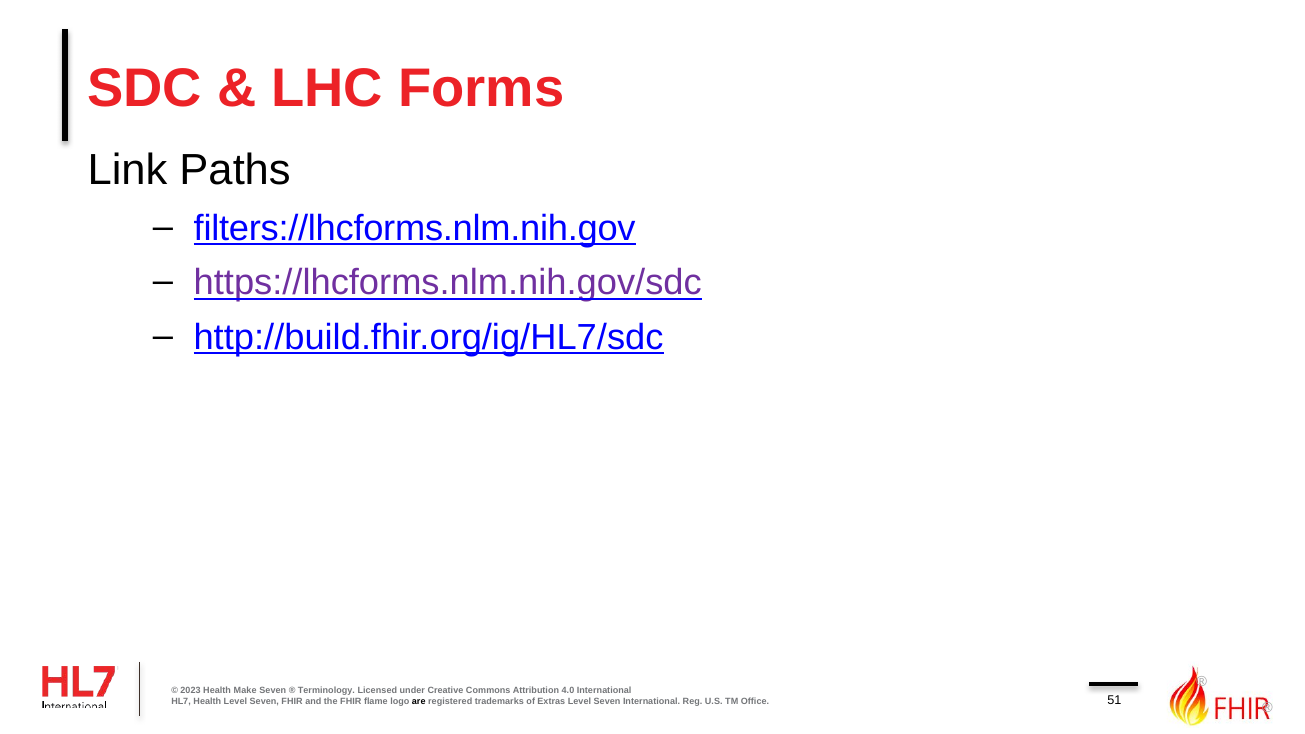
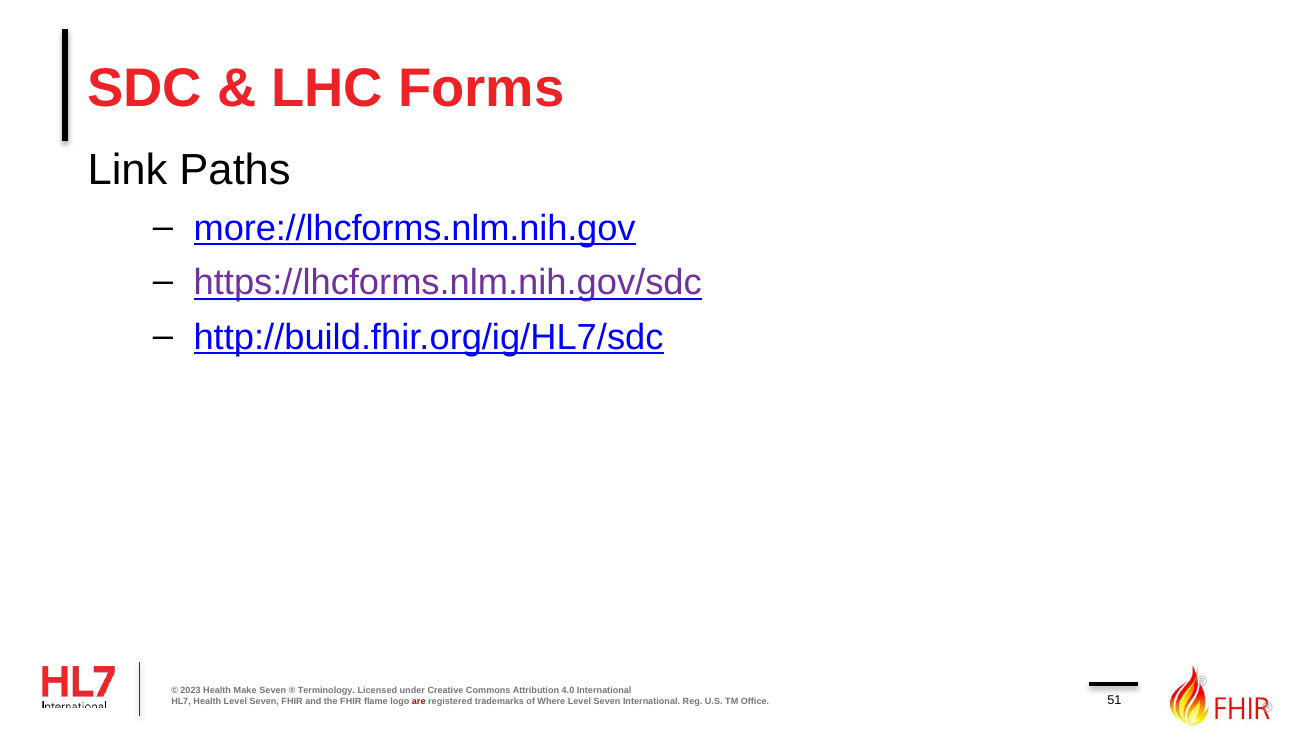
filters://lhcforms.nlm.nih.gov: filters://lhcforms.nlm.nih.gov -> more://lhcforms.nlm.nih.gov
are colour: black -> red
Extras: Extras -> Where
